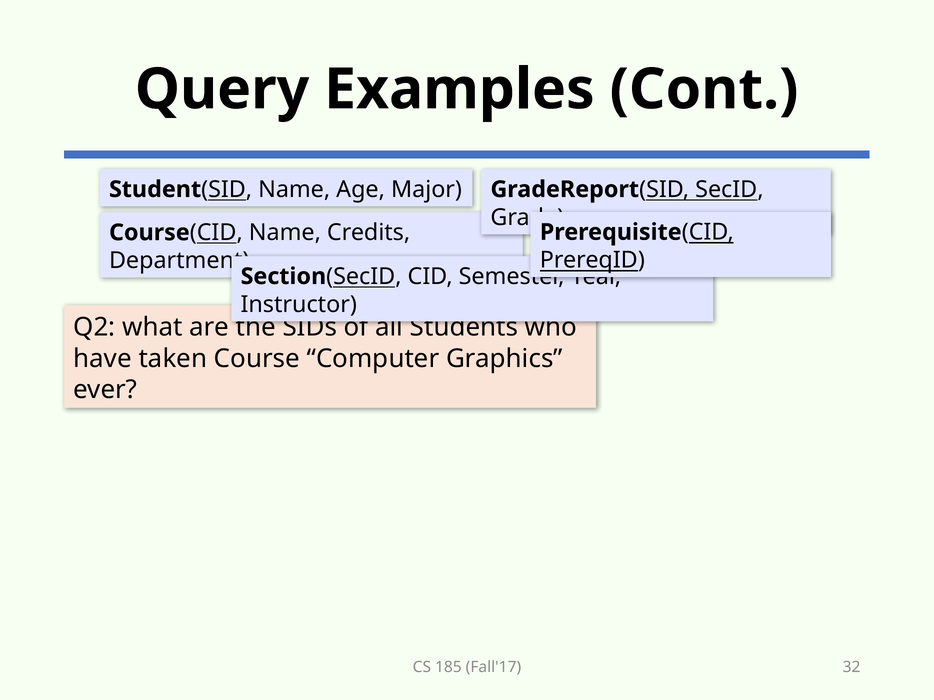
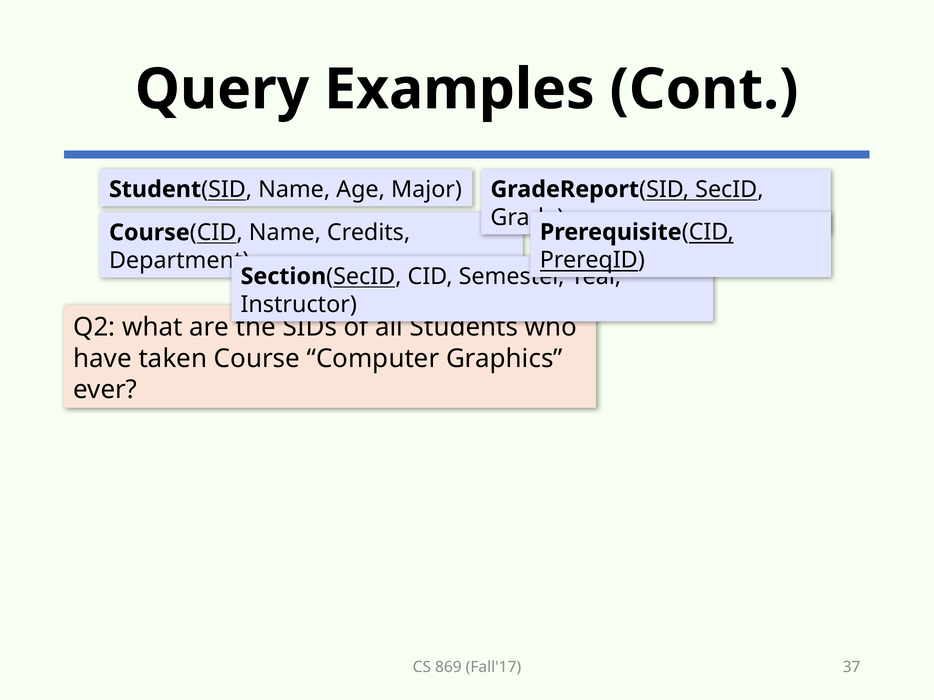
185: 185 -> 869
32: 32 -> 37
